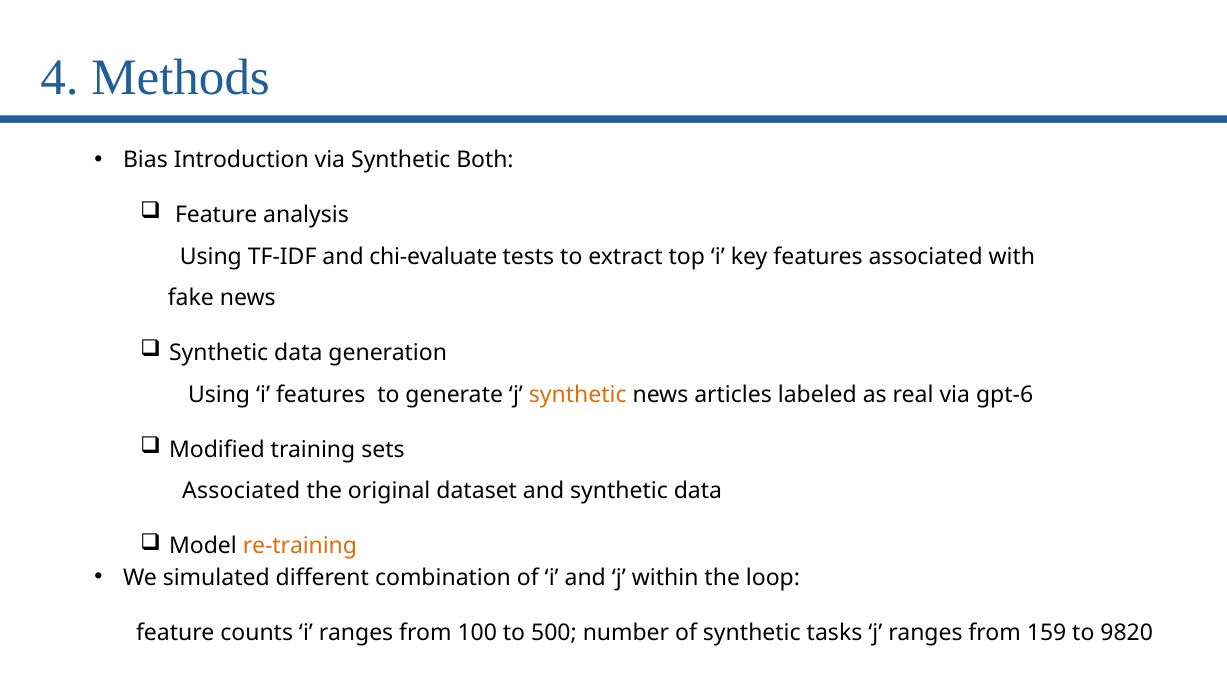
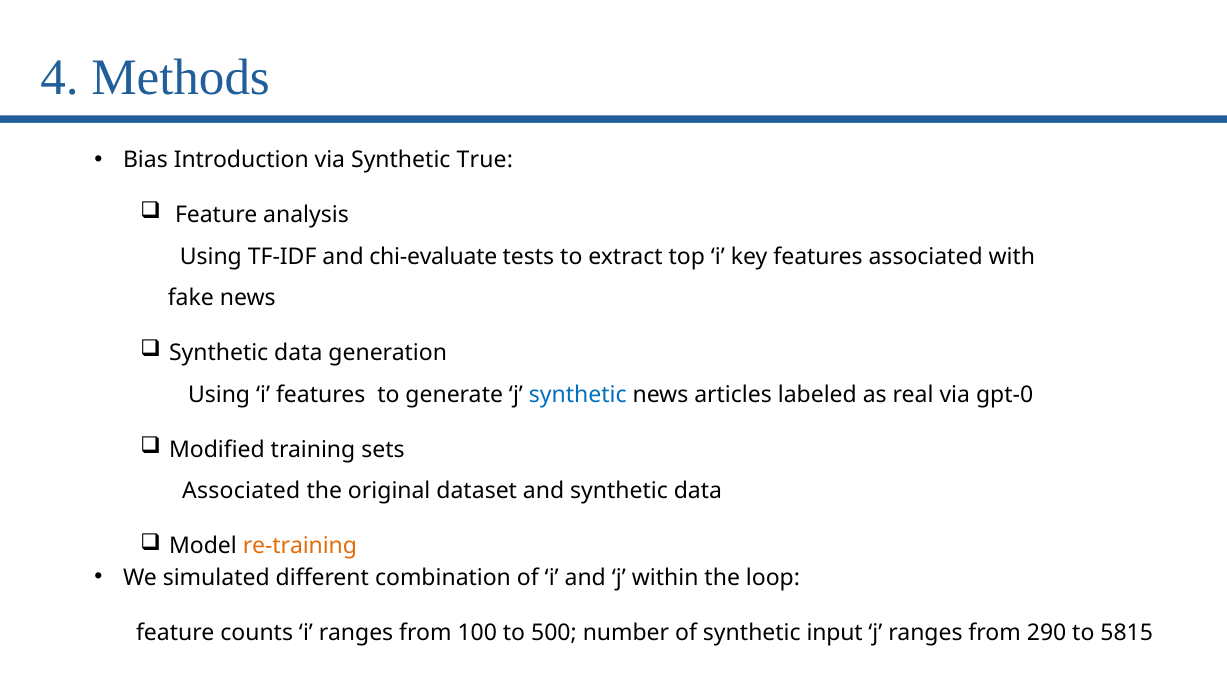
Both: Both -> True
synthetic at (578, 395) colour: orange -> blue
gpt-6: gpt-6 -> gpt-0
tasks: tasks -> input
159: 159 -> 290
9820: 9820 -> 5815
